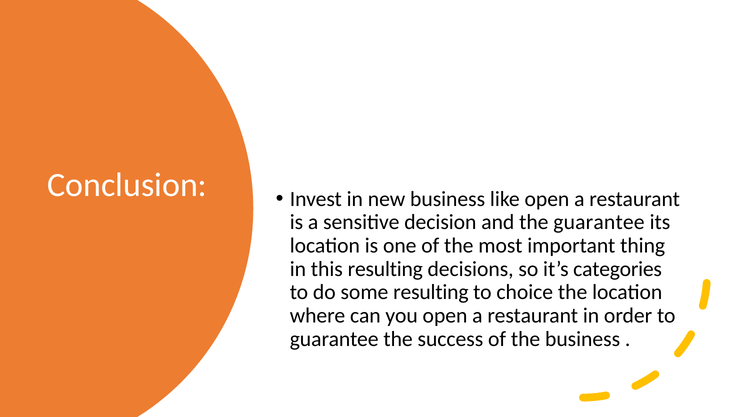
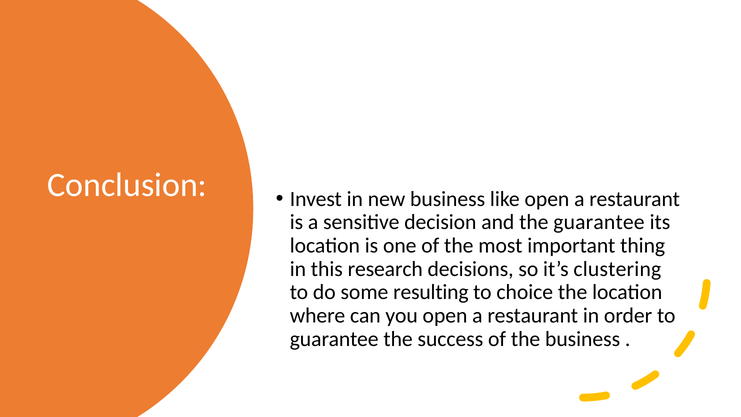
this resulting: resulting -> research
categories: categories -> clustering
